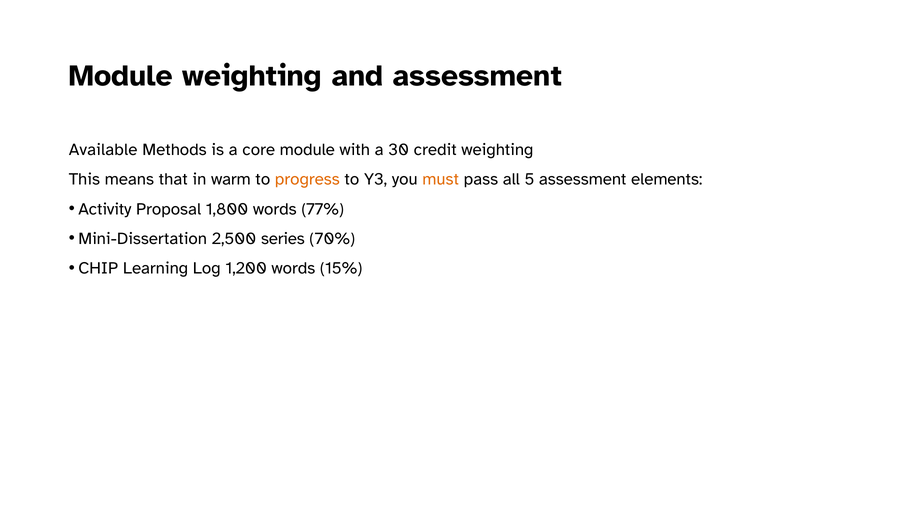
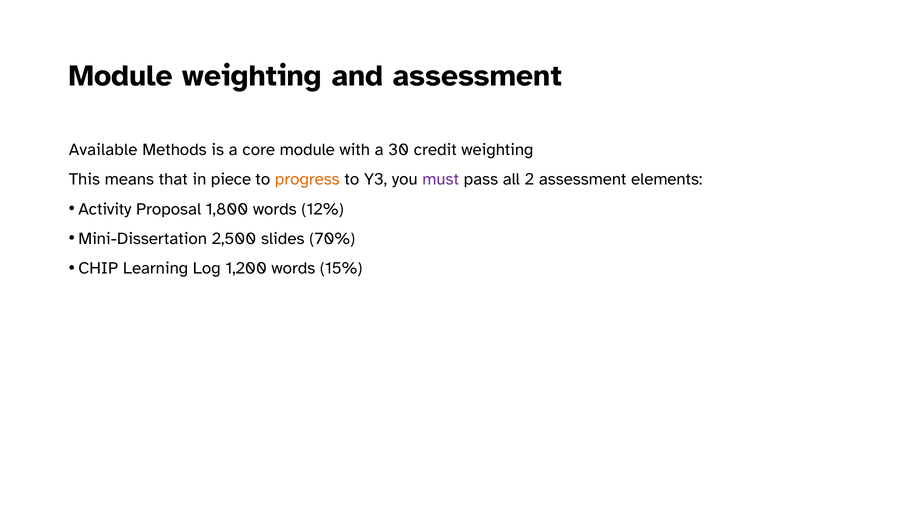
warm: warm -> piece
must colour: orange -> purple
5: 5 -> 2
77%: 77% -> 12%
series: series -> slides
